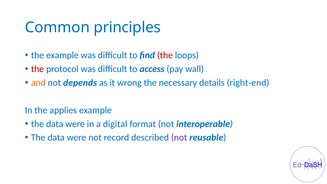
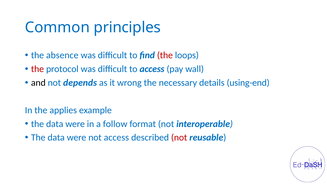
the example: example -> absence
and colour: orange -> black
right-end: right-end -> using-end
digital: digital -> follow
not record: record -> access
not at (179, 138) colour: purple -> red
